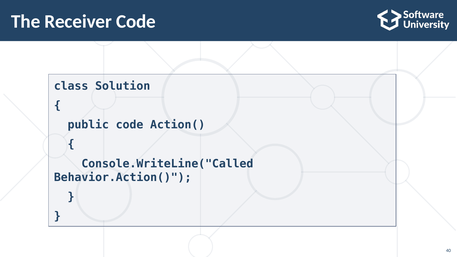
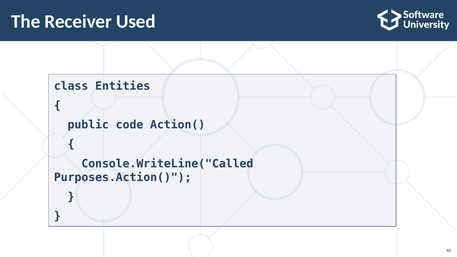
Receiver Code: Code -> Used
Solution: Solution -> Entities
Behavior.Action(: Behavior.Action( -> Purposes.Action(
